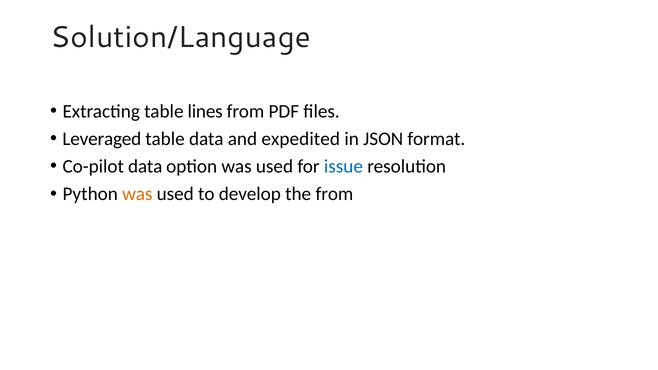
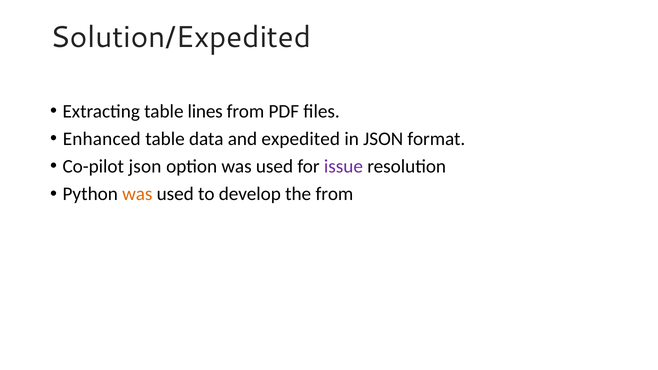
Solution/Language: Solution/Language -> Solution/Expedited
Leveraged: Leveraged -> Enhanced
Co-pilot data: data -> json
issue colour: blue -> purple
